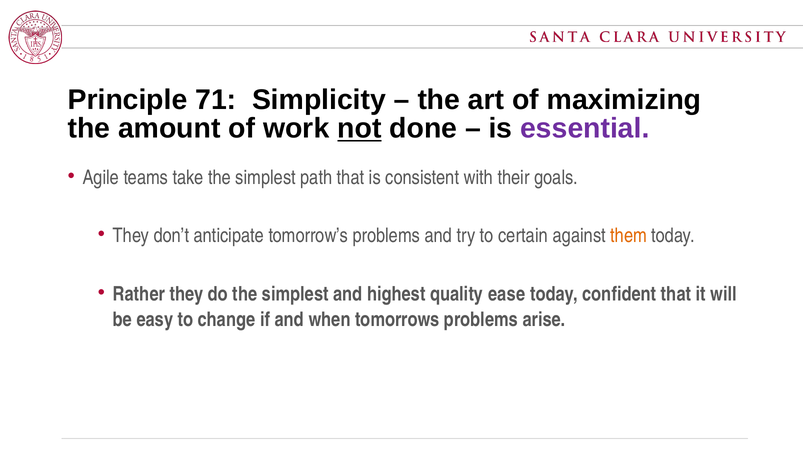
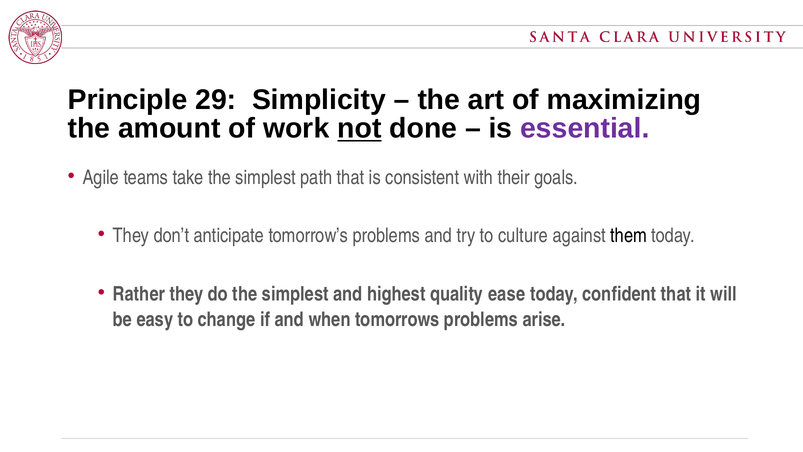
71: 71 -> 29
certain: certain -> culture
them colour: orange -> black
